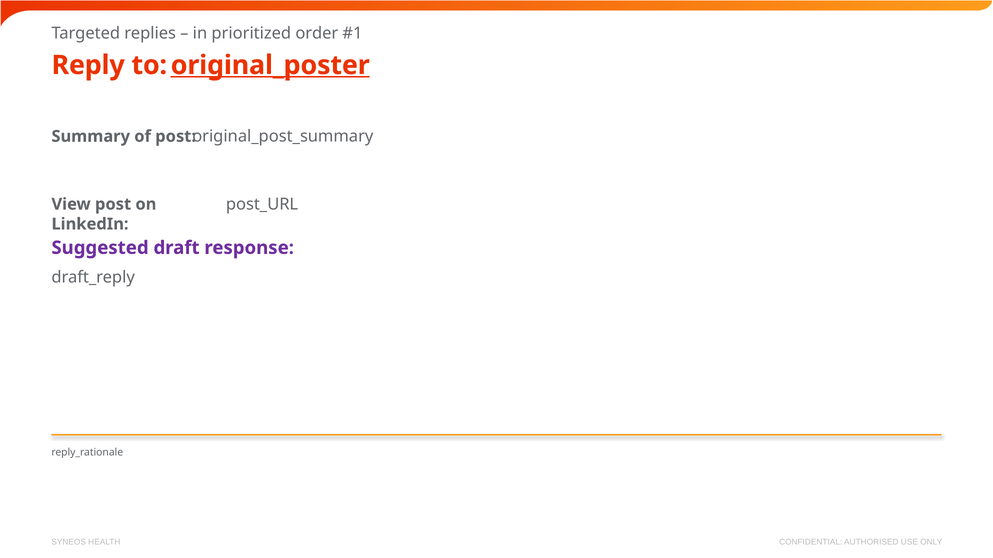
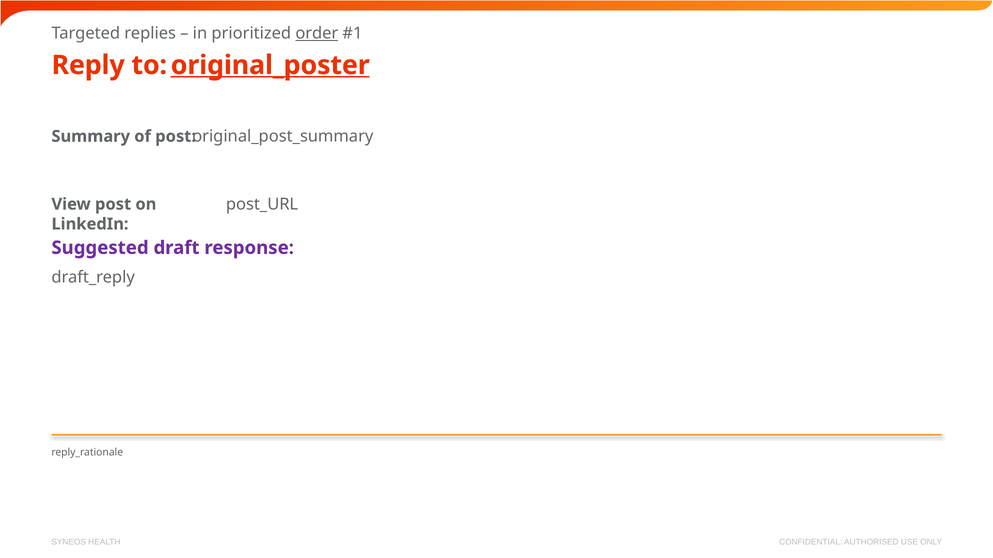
order underline: none -> present
